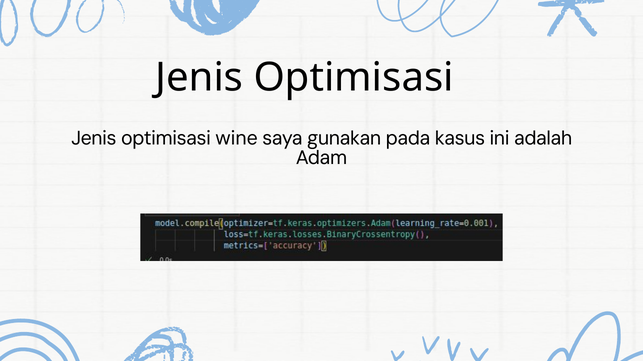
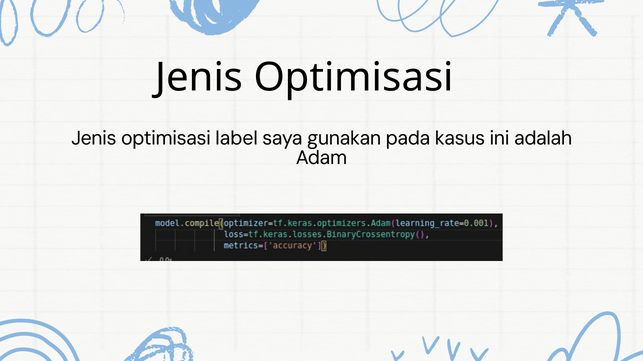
wine: wine -> label
